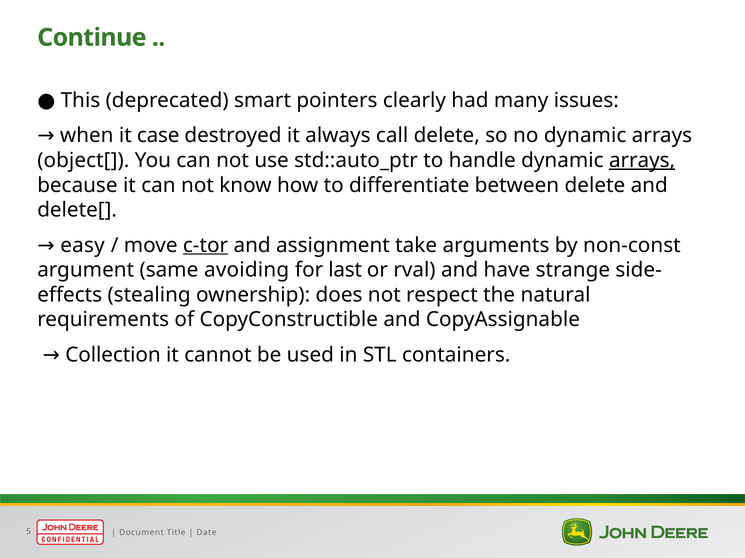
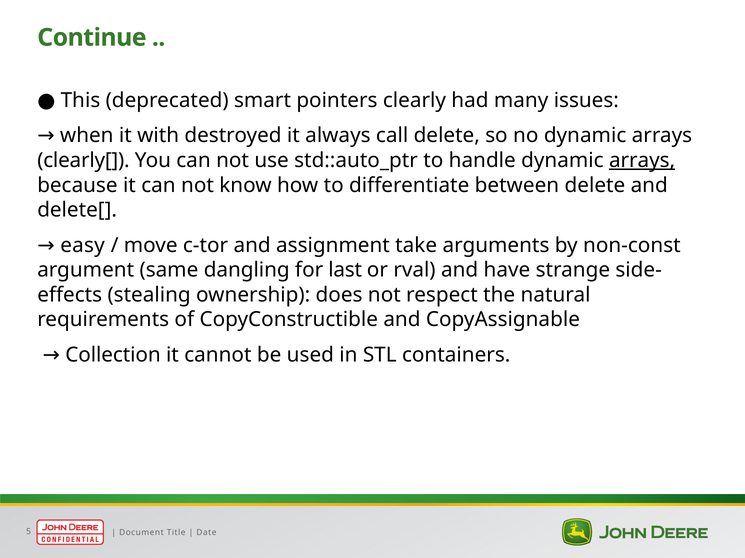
case: case -> with
object[: object[ -> clearly[
c-tor underline: present -> none
avoiding: avoiding -> dangling
